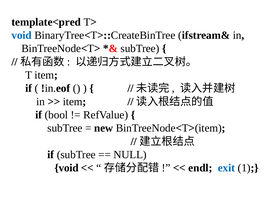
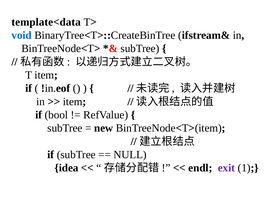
template<pred: template<pred -> template<data
void at (67, 168): void -> idea
exit colour: blue -> purple
